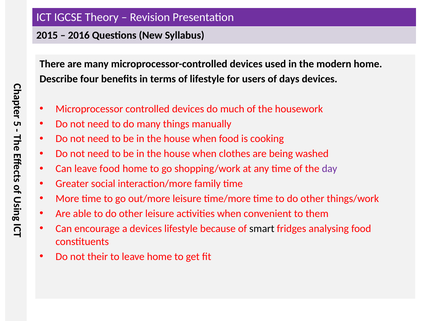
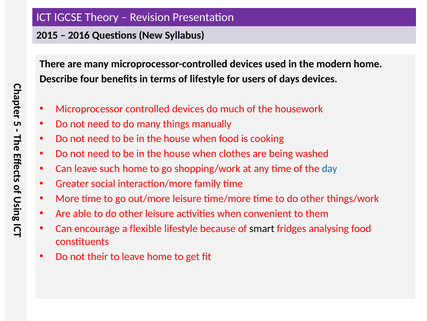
leave food: food -> such
day colour: purple -> blue
a devices: devices -> flexible
